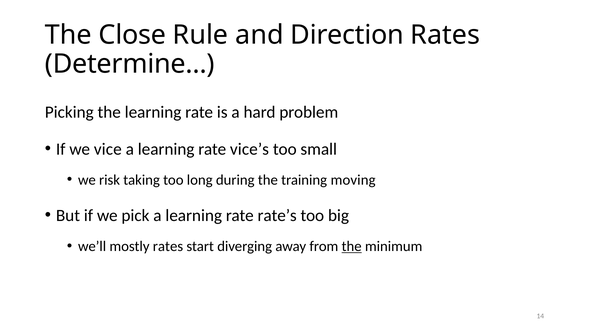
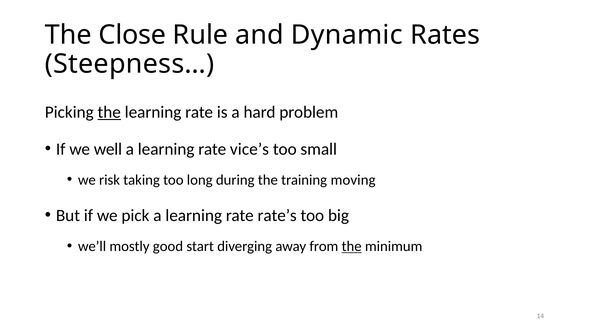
Direction: Direction -> Dynamic
Determine…: Determine… -> Steepness…
the at (109, 112) underline: none -> present
vice: vice -> well
mostly rates: rates -> good
